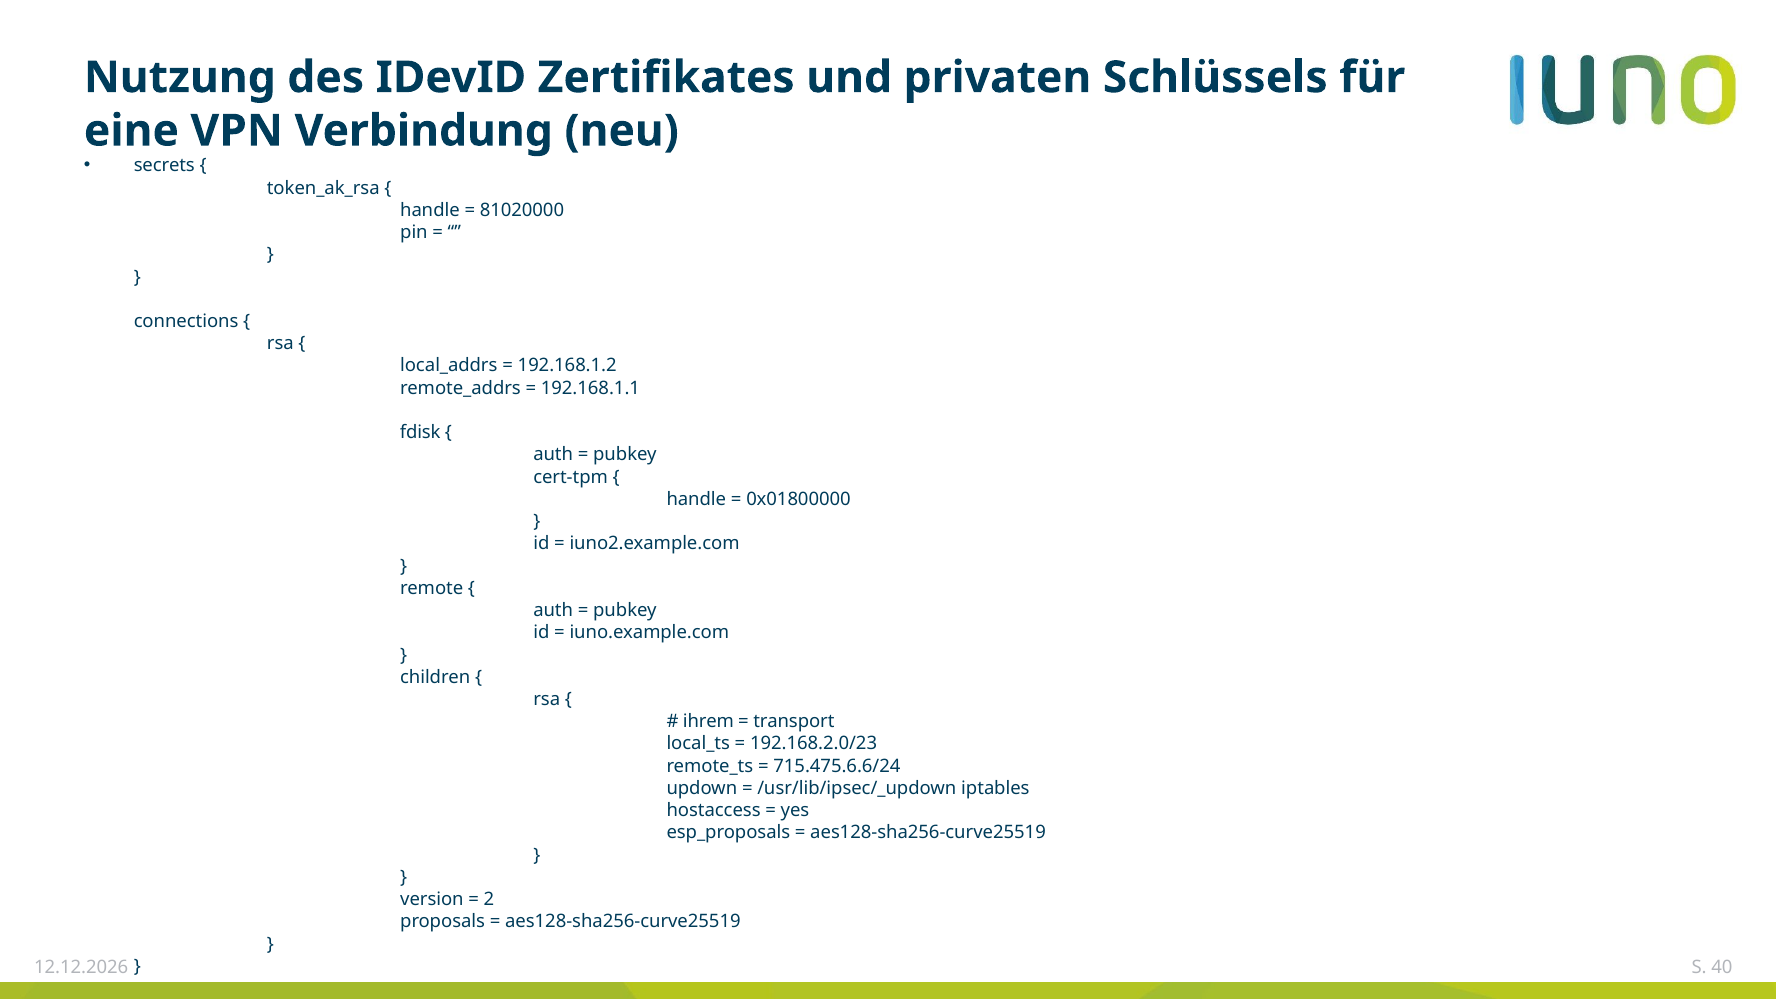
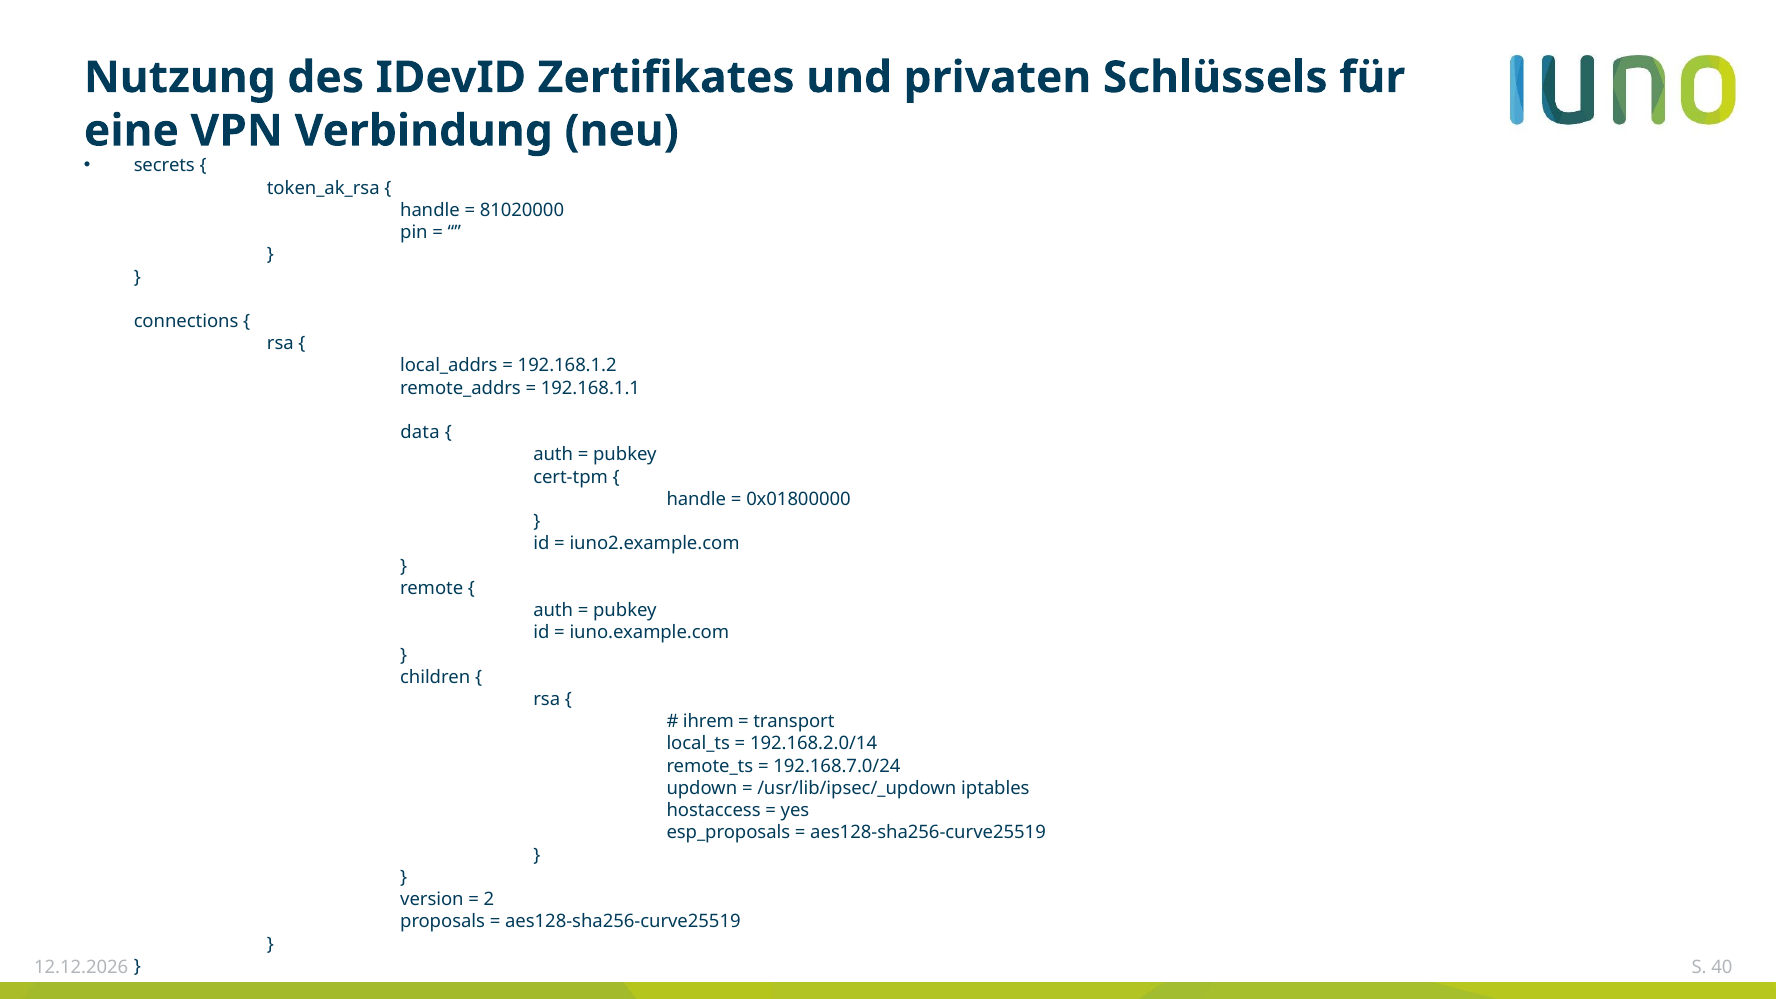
fdisk: fdisk -> data
192.168.2.0/23: 192.168.2.0/23 -> 192.168.2.0/14
715.475.6.6/24: 715.475.6.6/24 -> 192.168.7.0/24
